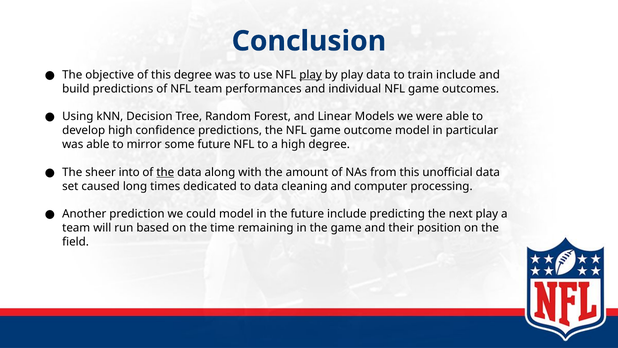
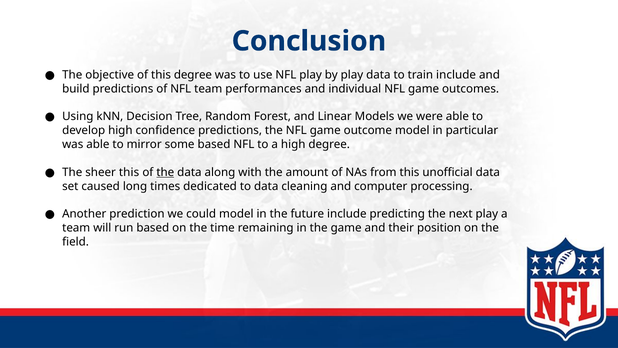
play at (311, 75) underline: present -> none
some future: future -> based
sheer into: into -> this
